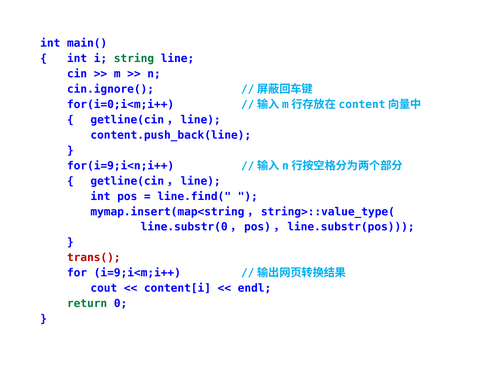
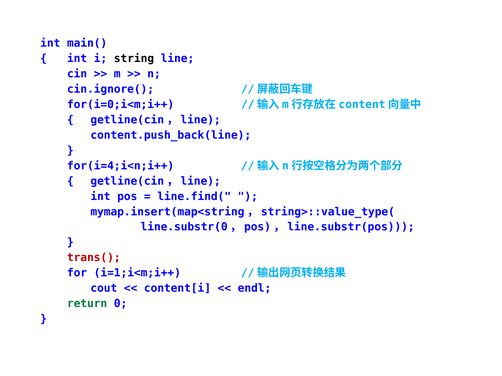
string colour: green -> black
for(i=9;i<n;i++: for(i=9;i<n;i++ -> for(i=4;i<n;i++
i=9;i<m;i++: i=9;i<m;i++ -> i=1;i<m;i++
